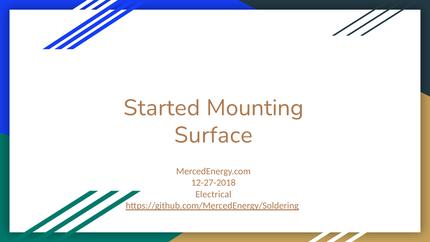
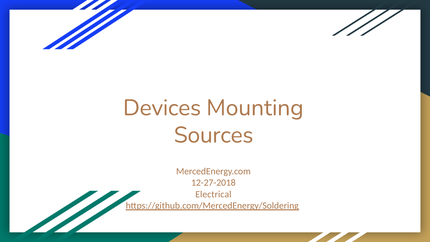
Started: Started -> Devices
Surface: Surface -> Sources
